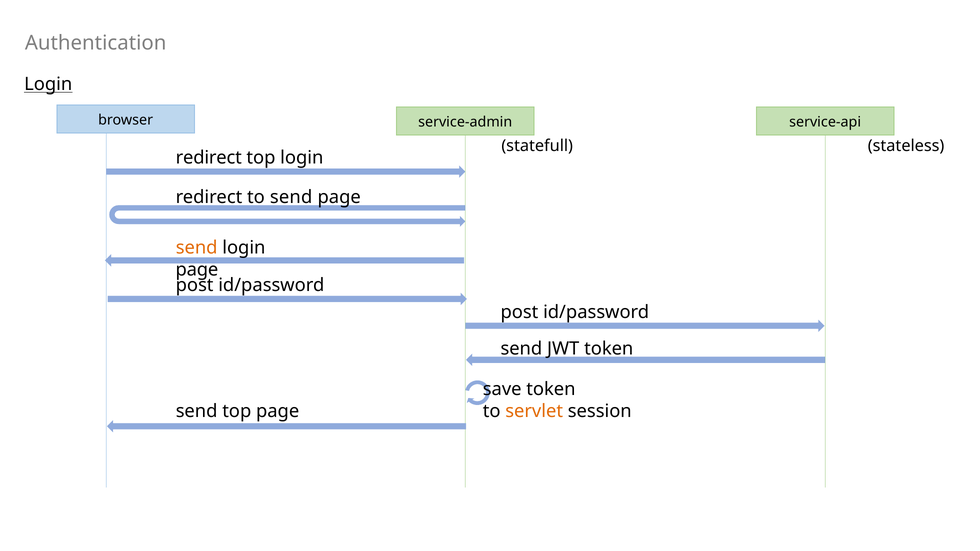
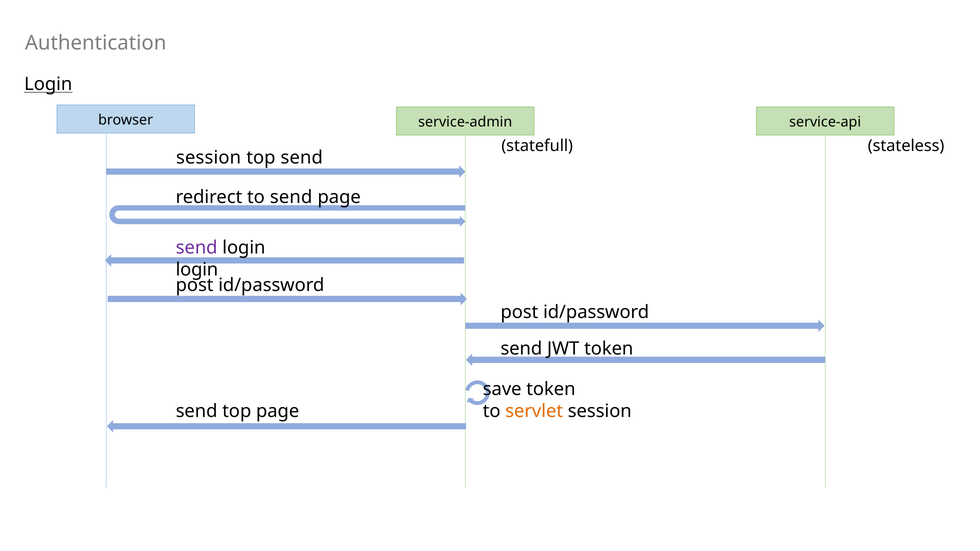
redirect at (209, 158): redirect -> session
top login: login -> send
send at (197, 248) colour: orange -> purple
page at (197, 270): page -> login
